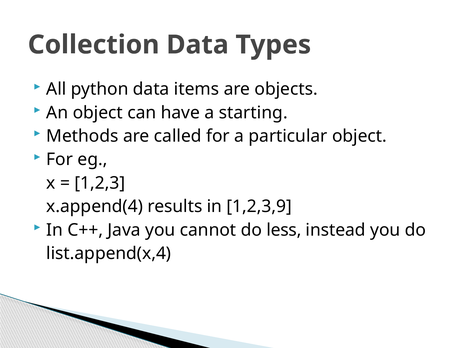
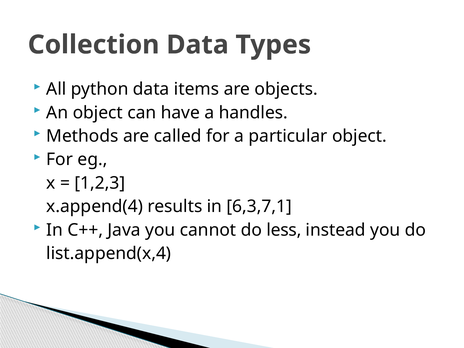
starting: starting -> handles
1,2,3,9: 1,2,3,9 -> 6,3,7,1
